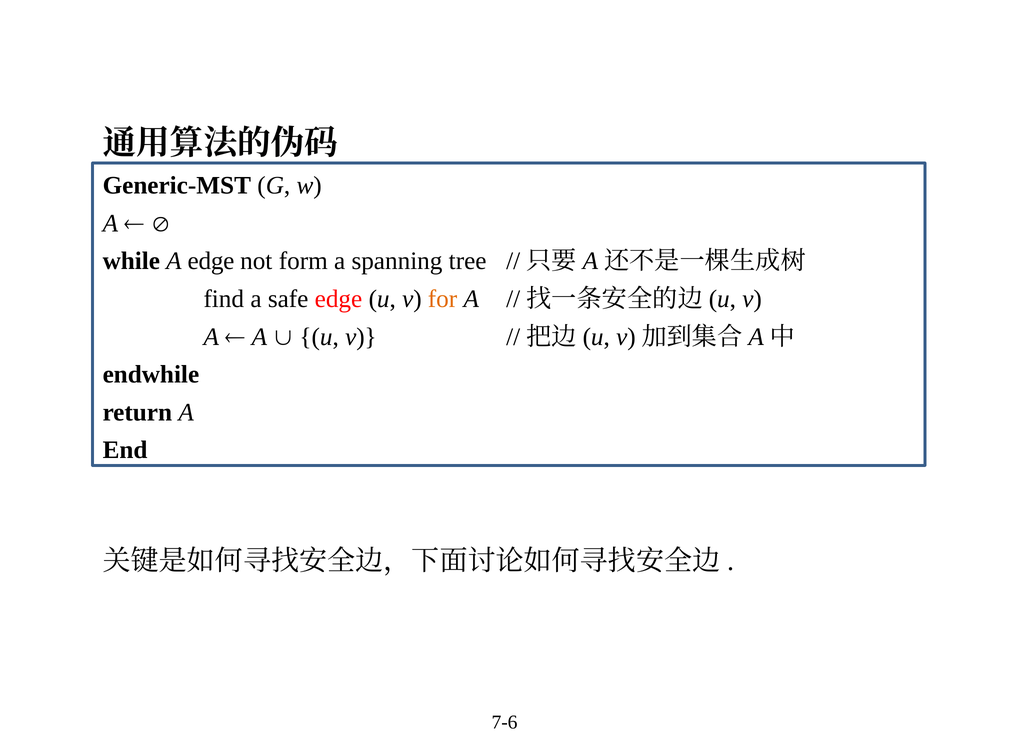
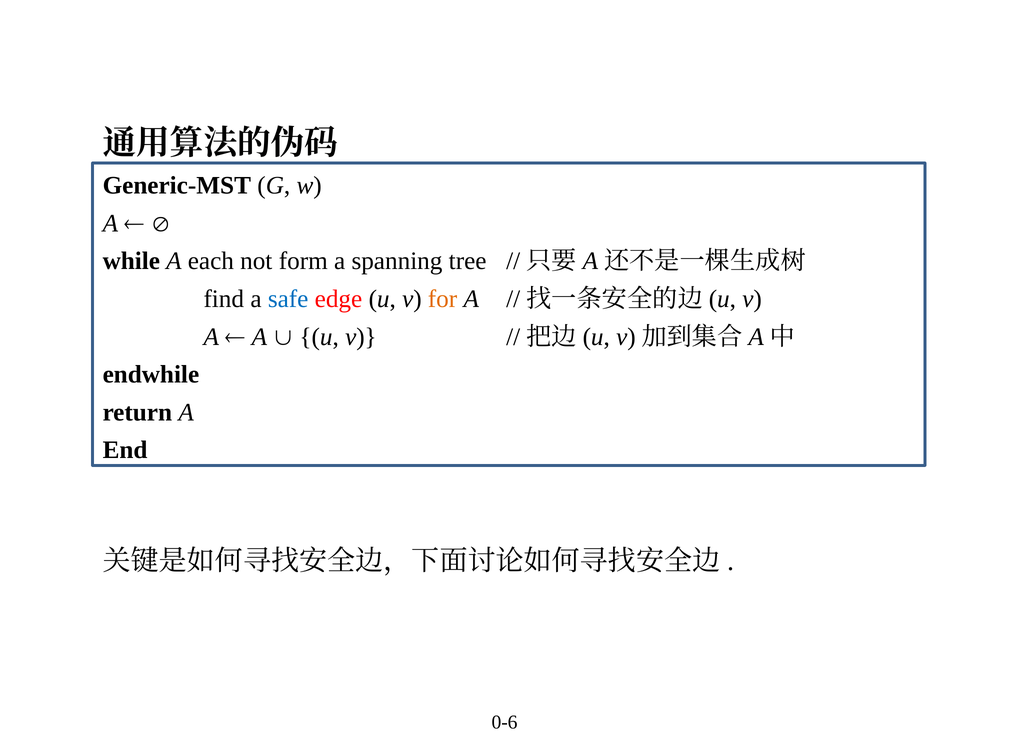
A edge: edge -> each
safe colour: black -> blue
7-6: 7-6 -> 0-6
